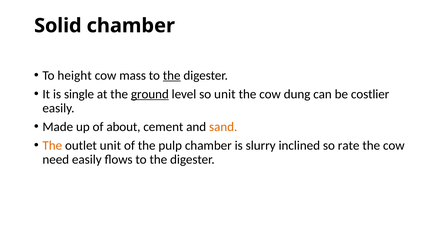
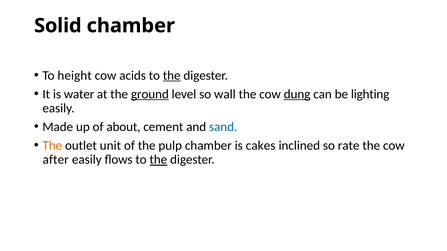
mass: mass -> acids
single: single -> water
so unit: unit -> wall
dung underline: none -> present
costlier: costlier -> lighting
sand colour: orange -> blue
slurry: slurry -> cakes
need: need -> after
the at (158, 160) underline: none -> present
